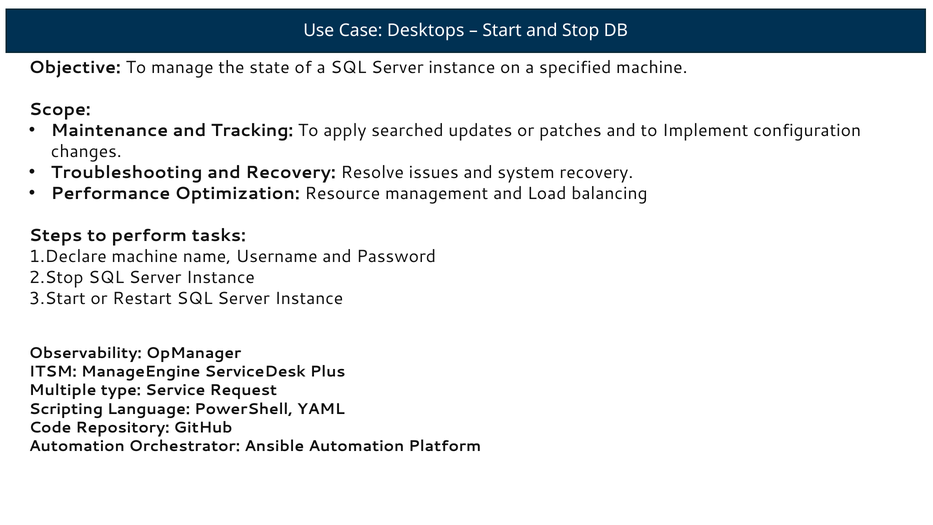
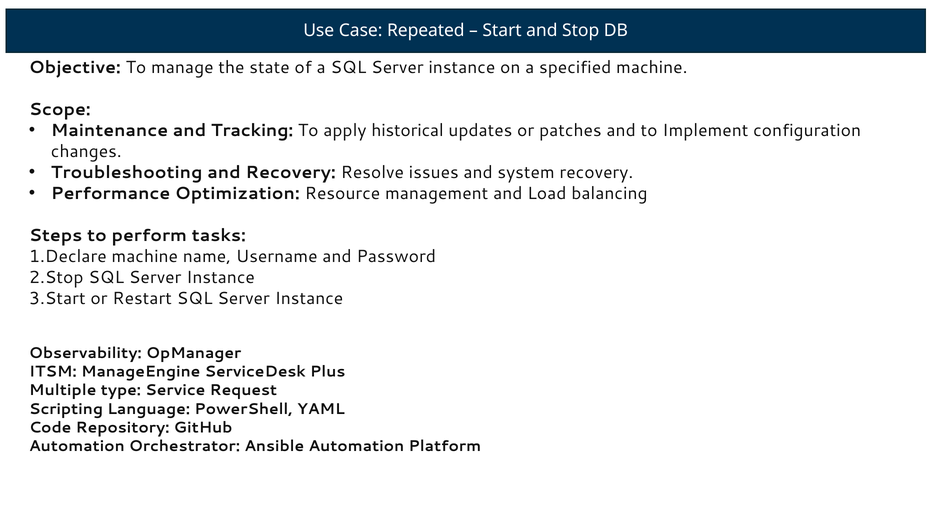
Desktops: Desktops -> Repeated
searched: searched -> historical
